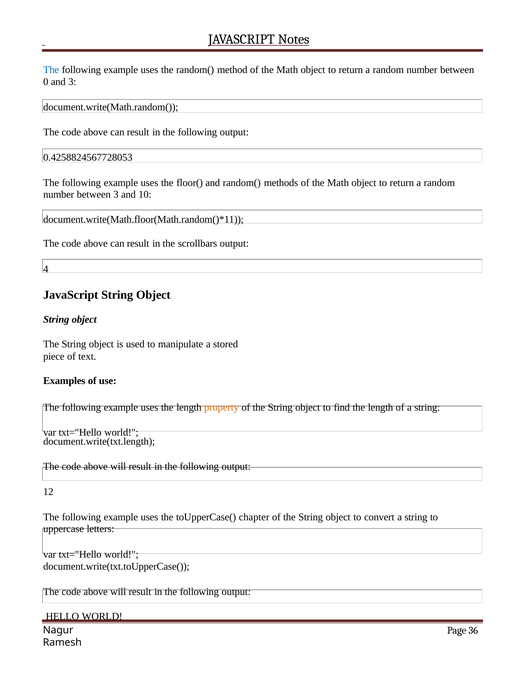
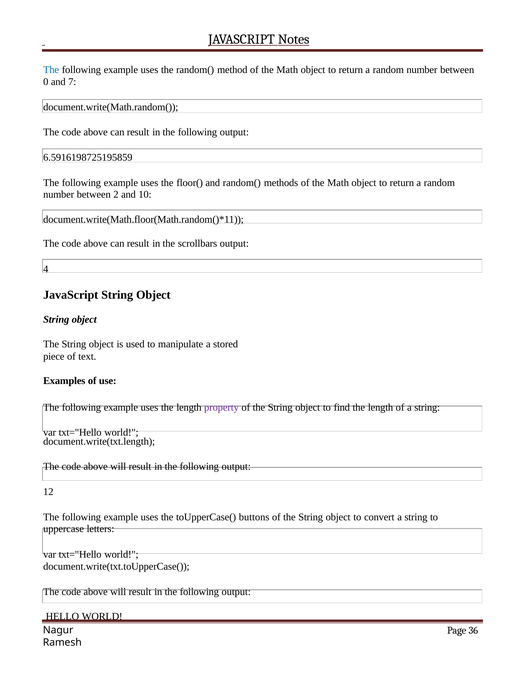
and 3: 3 -> 7
0.4258824567728053: 0.4258824567728053 -> 6.5916198725195859
between 3: 3 -> 2
property colour: orange -> purple
chapter: chapter -> buttons
